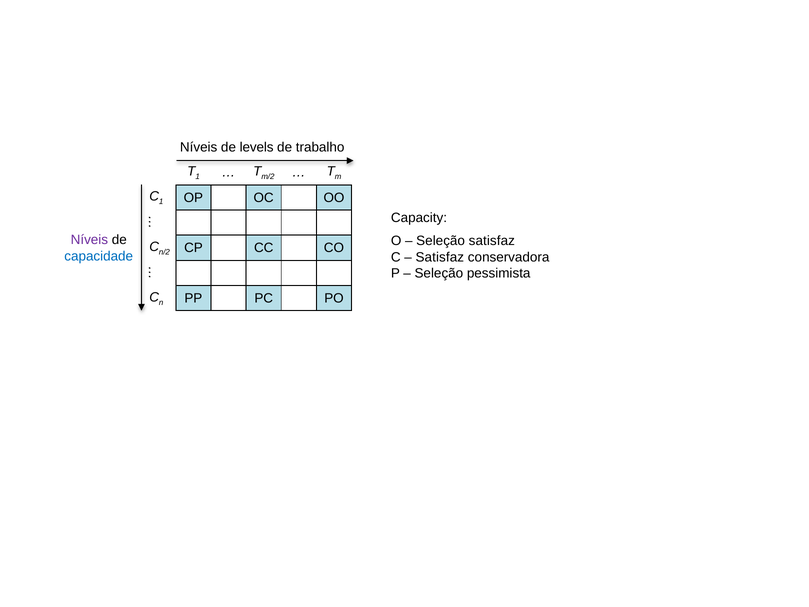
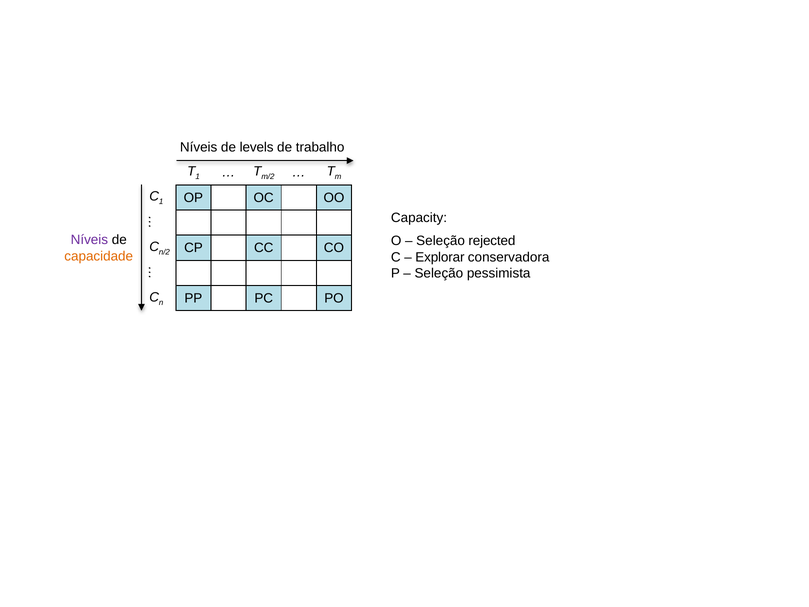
Seleção satisfaz: satisfaz -> rejected
capacidade colour: blue -> orange
Satisfaz at (440, 257): Satisfaz -> Explorar
